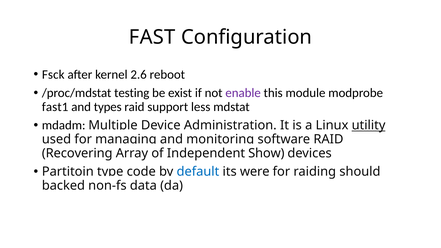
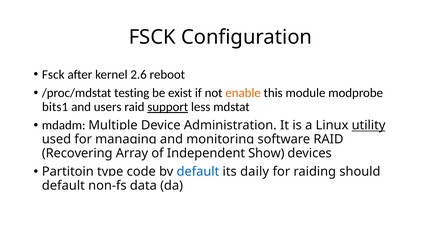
FAST at (152, 37): FAST -> FSCK
enable colour: purple -> orange
fast1: fast1 -> bits1
types: types -> users
support underline: none -> present
were: were -> daily
backed at (63, 186): backed -> default
